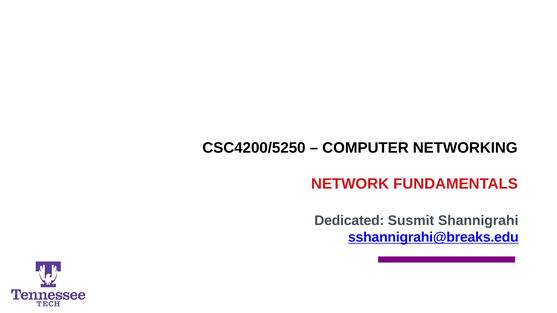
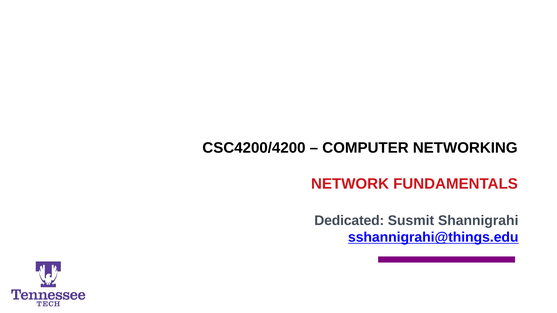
CSC4200/5250: CSC4200/5250 -> CSC4200/4200
sshannigrahi@breaks.edu: sshannigrahi@breaks.edu -> sshannigrahi@things.edu
